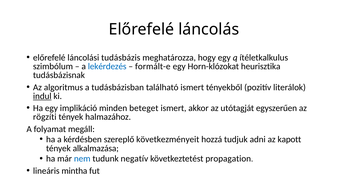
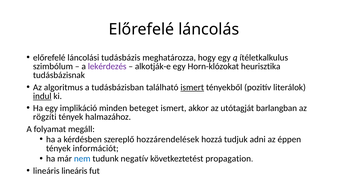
lekérdezés colour: blue -> purple
formált-e: formált-e -> alkotják-e
ismert at (192, 87) underline: none -> present
egyszerűen: egyszerűen -> barlangban
következményeit: következményeit -> hozzárendelések
kapott: kapott -> éppen
alkalmazása: alkalmazása -> információt
lineáris mintha: mintha -> lineáris
